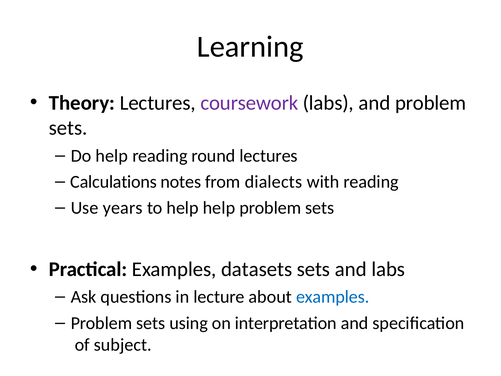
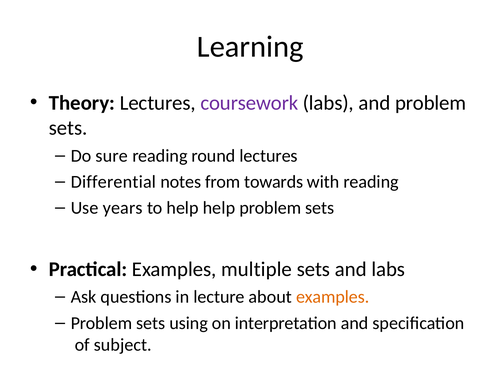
Do help: help -> sure
Calculations: Calculations -> Differential
dialects: dialects -> towards
datasets: datasets -> multiple
examples at (333, 297) colour: blue -> orange
